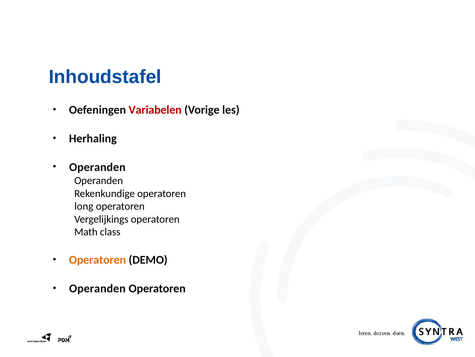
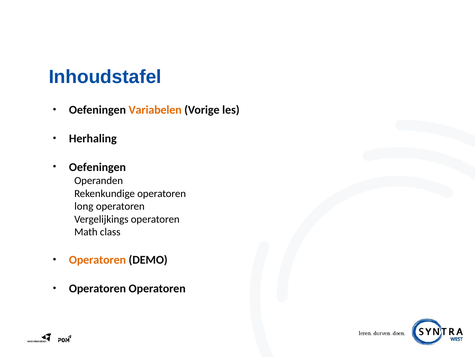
Variabelen colour: red -> orange
Operanden at (97, 167): Operanden -> Oefeningen
Operanden at (97, 288): Operanden -> Operatoren
